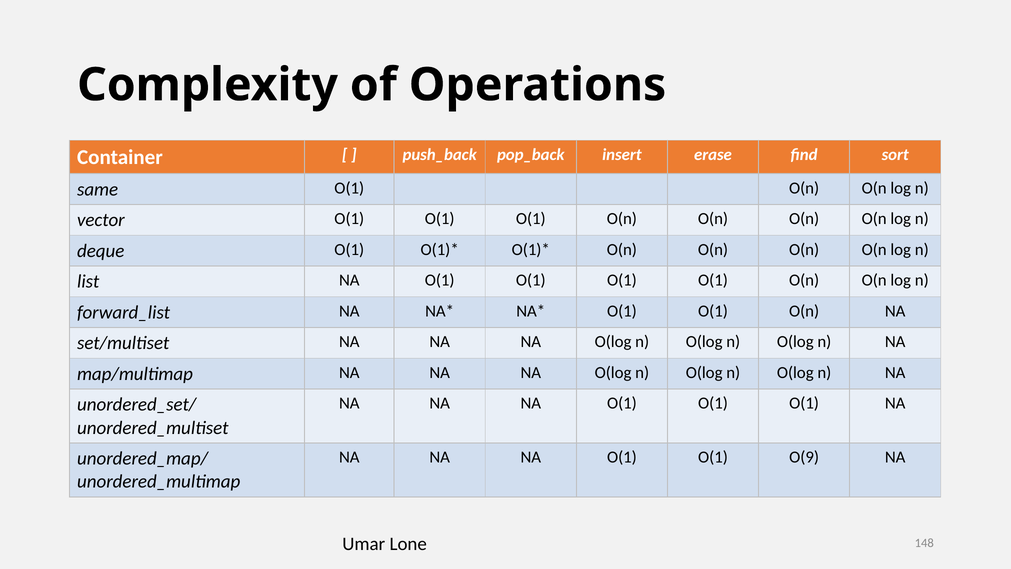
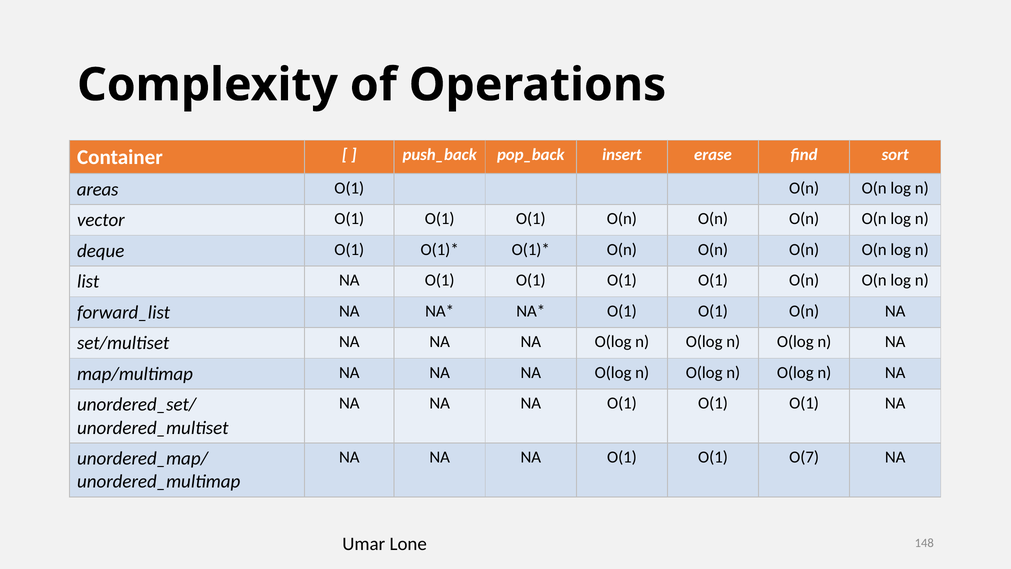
same: same -> areas
O(9: O(9 -> O(7
